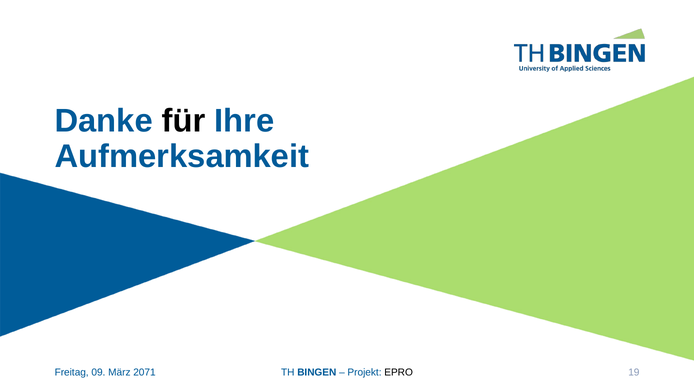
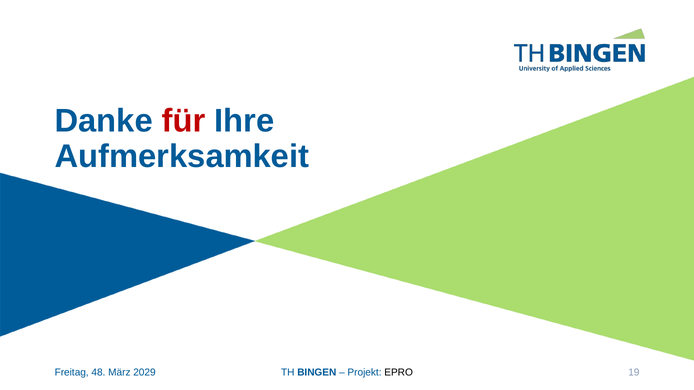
für colour: black -> red
09: 09 -> 48
2071: 2071 -> 2029
